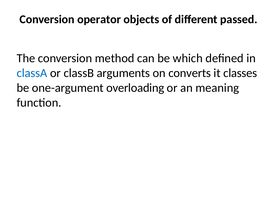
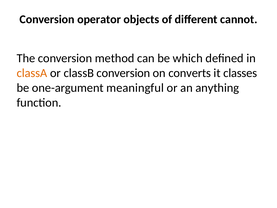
passed: passed -> cannot
classA colour: blue -> orange
classB arguments: arguments -> conversion
overloading: overloading -> meaningful
meaning: meaning -> anything
